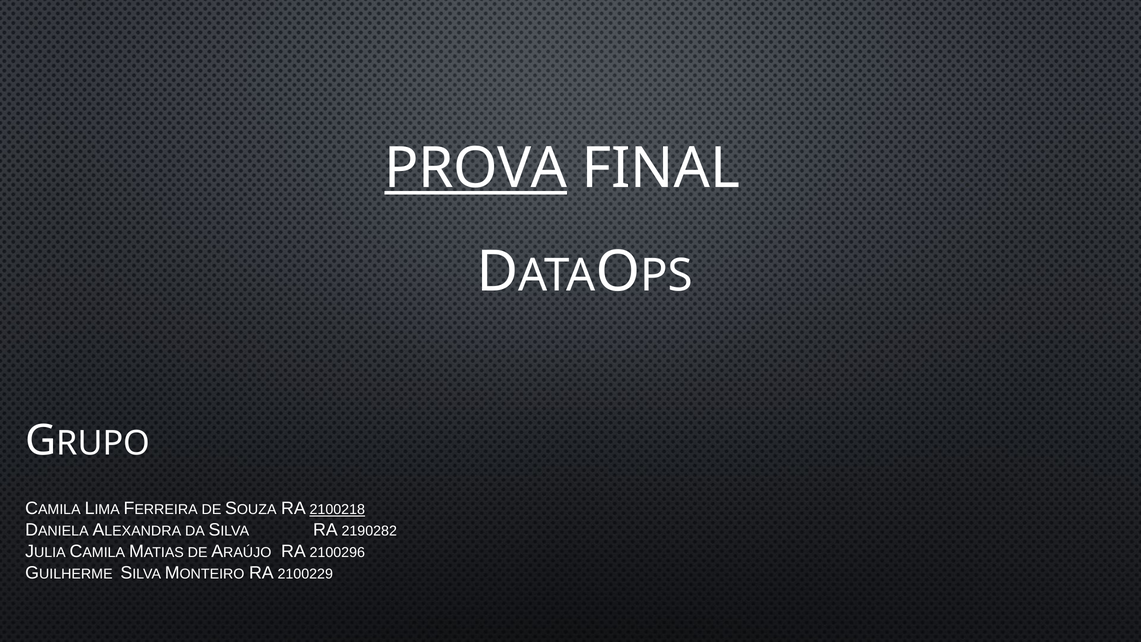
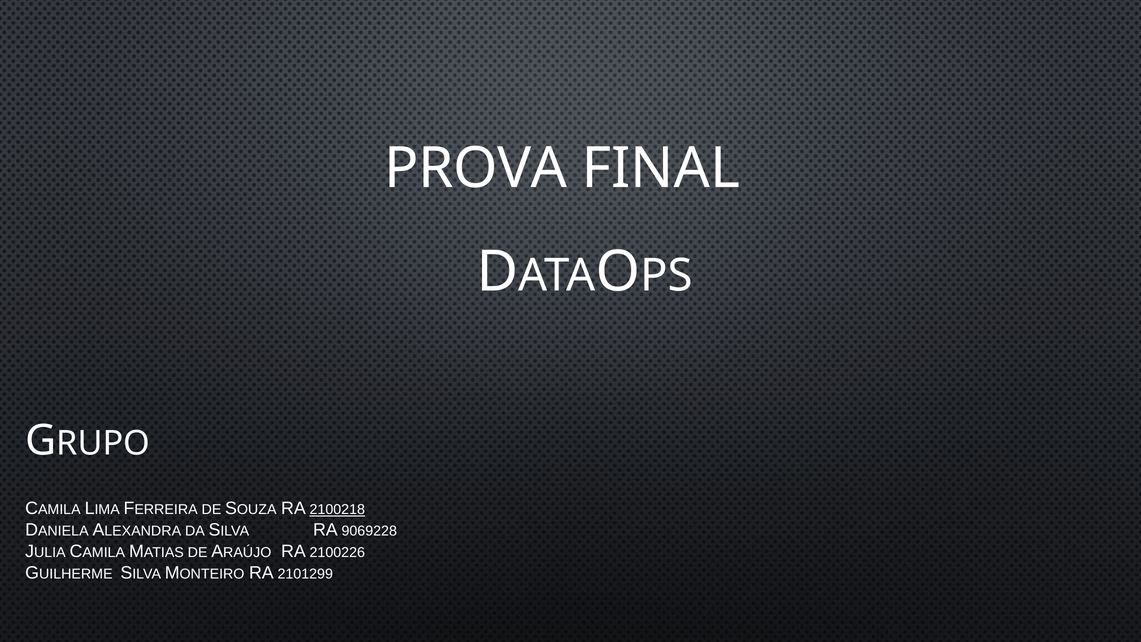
PROVA underline: present -> none
2190282: 2190282 -> 9069228
2100296: 2100296 -> 2100226
2100229: 2100229 -> 2101299
